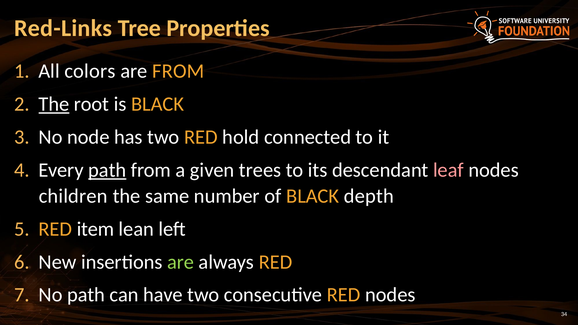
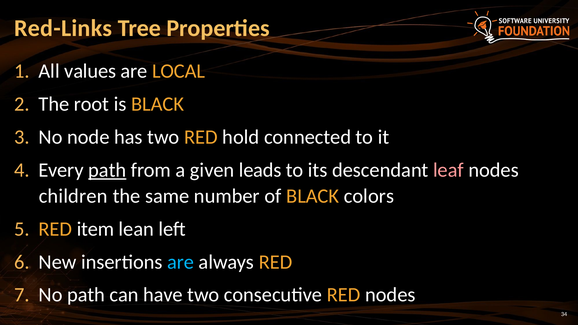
colors: colors -> values
are FROM: FROM -> LOCAL
The at (54, 104) underline: present -> none
trees: trees -> leads
depth: depth -> colors
are at (181, 262) colour: light green -> light blue
